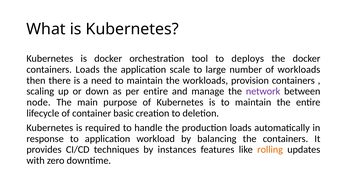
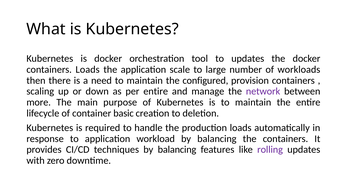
to deploys: deploys -> updates
the workloads: workloads -> configured
node: node -> more
techniques by instances: instances -> balancing
rolling colour: orange -> purple
